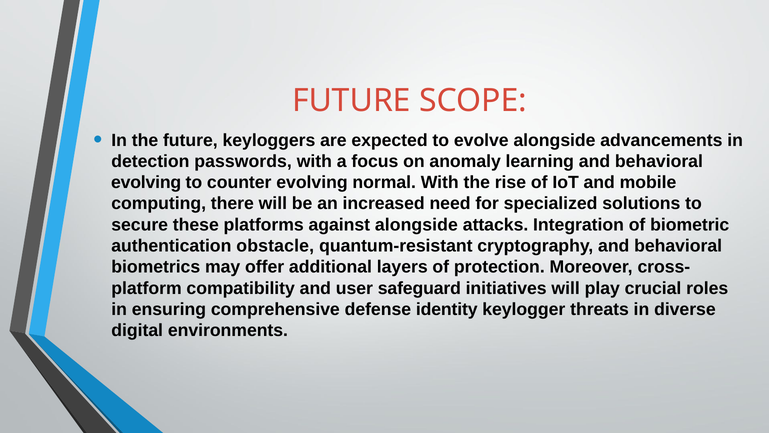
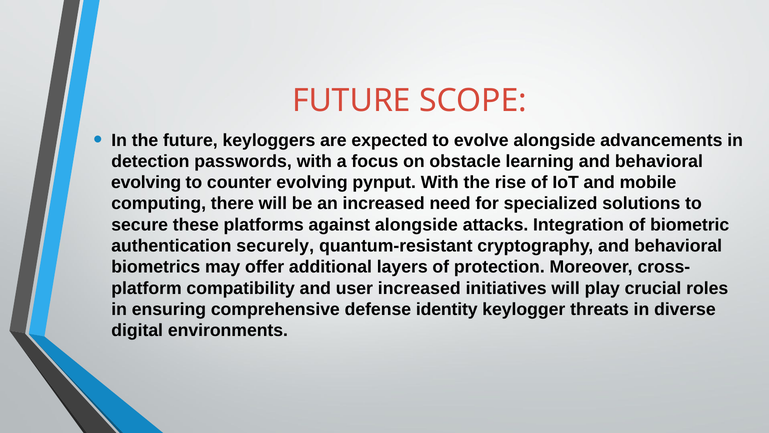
anomaly: anomaly -> obstacle
normal: normal -> pynput
obstacle: obstacle -> securely
user safeguard: safeguard -> increased
